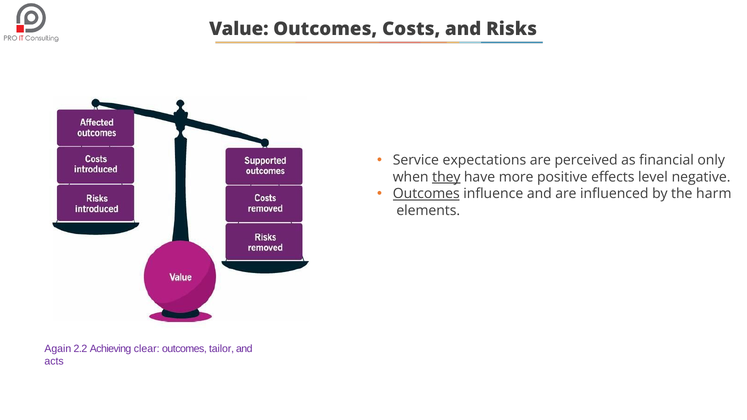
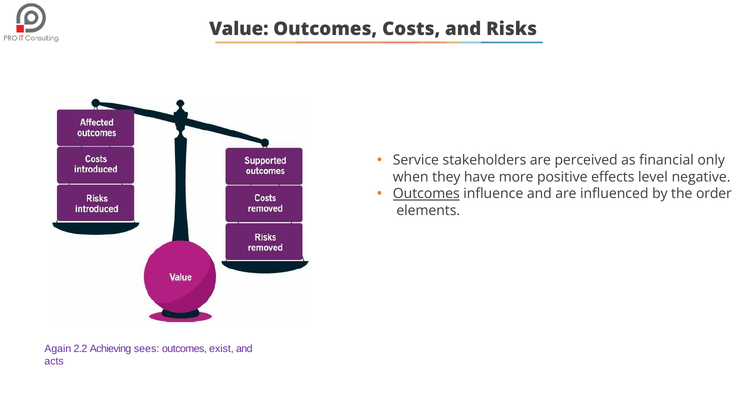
expectations: expectations -> stakeholders
they underline: present -> none
harm: harm -> order
clear: clear -> sees
tailor: tailor -> exist
